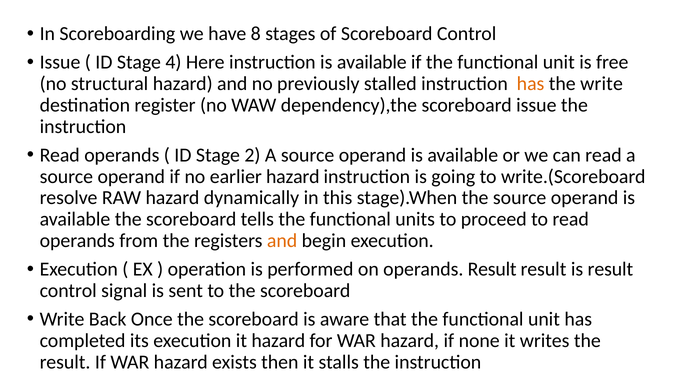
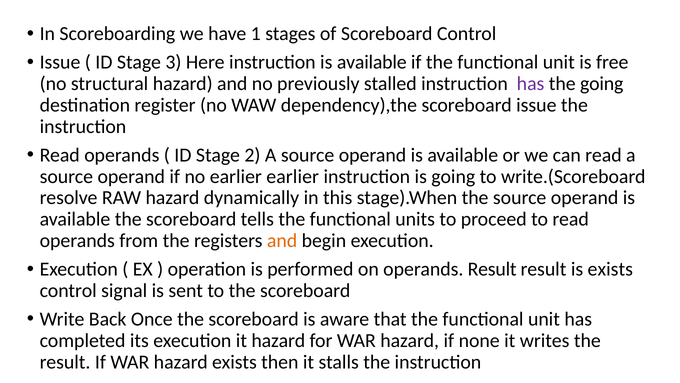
8: 8 -> 1
4: 4 -> 3
has at (531, 84) colour: orange -> purple
the write: write -> going
earlier hazard: hazard -> earlier
is result: result -> exists
